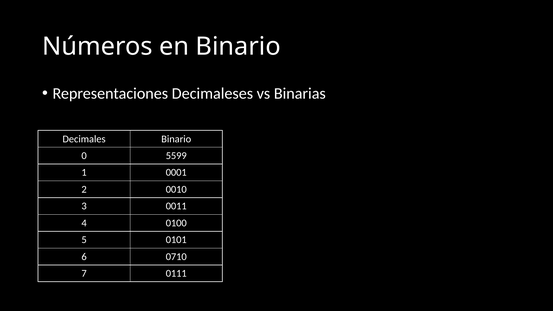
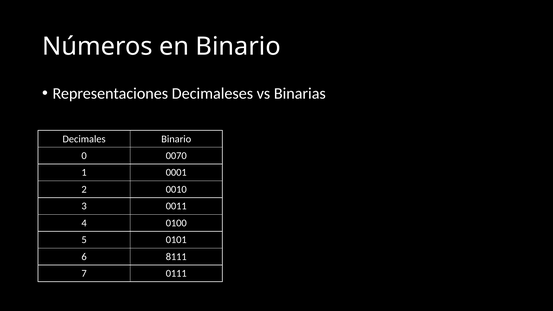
5599: 5599 -> 0070
0710: 0710 -> 8111
